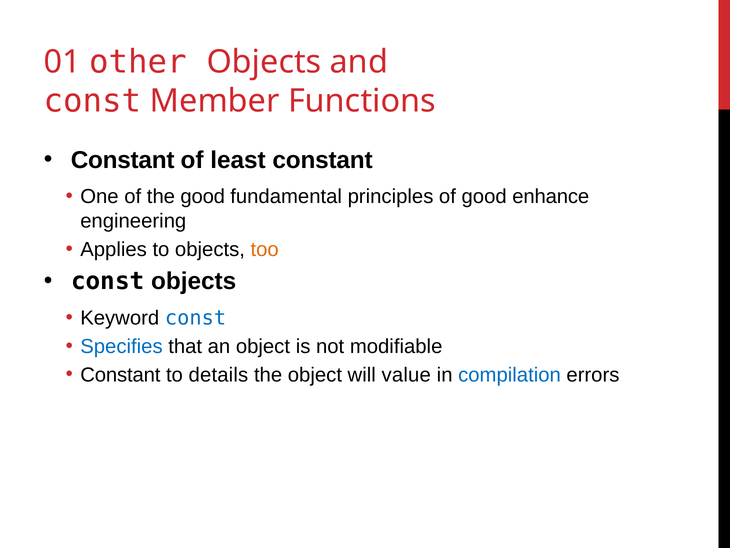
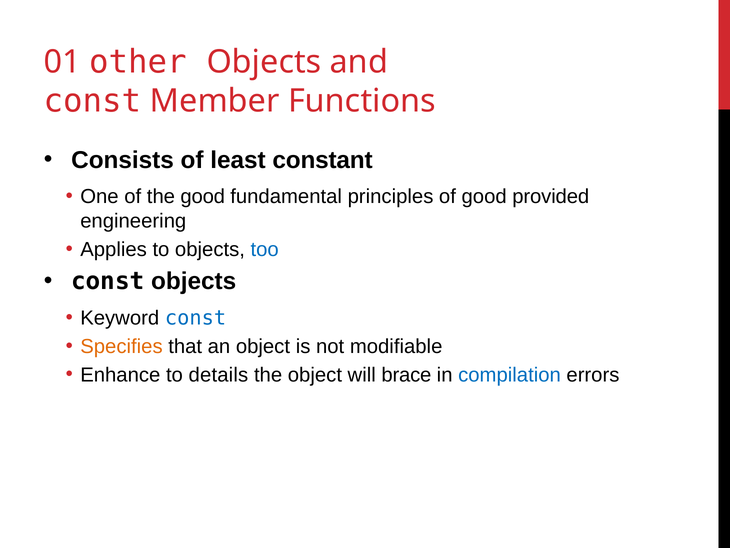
Constant at (123, 160): Constant -> Consists
enhance: enhance -> provided
too colour: orange -> blue
Specifies colour: blue -> orange
Constant at (120, 375): Constant -> Enhance
value: value -> brace
